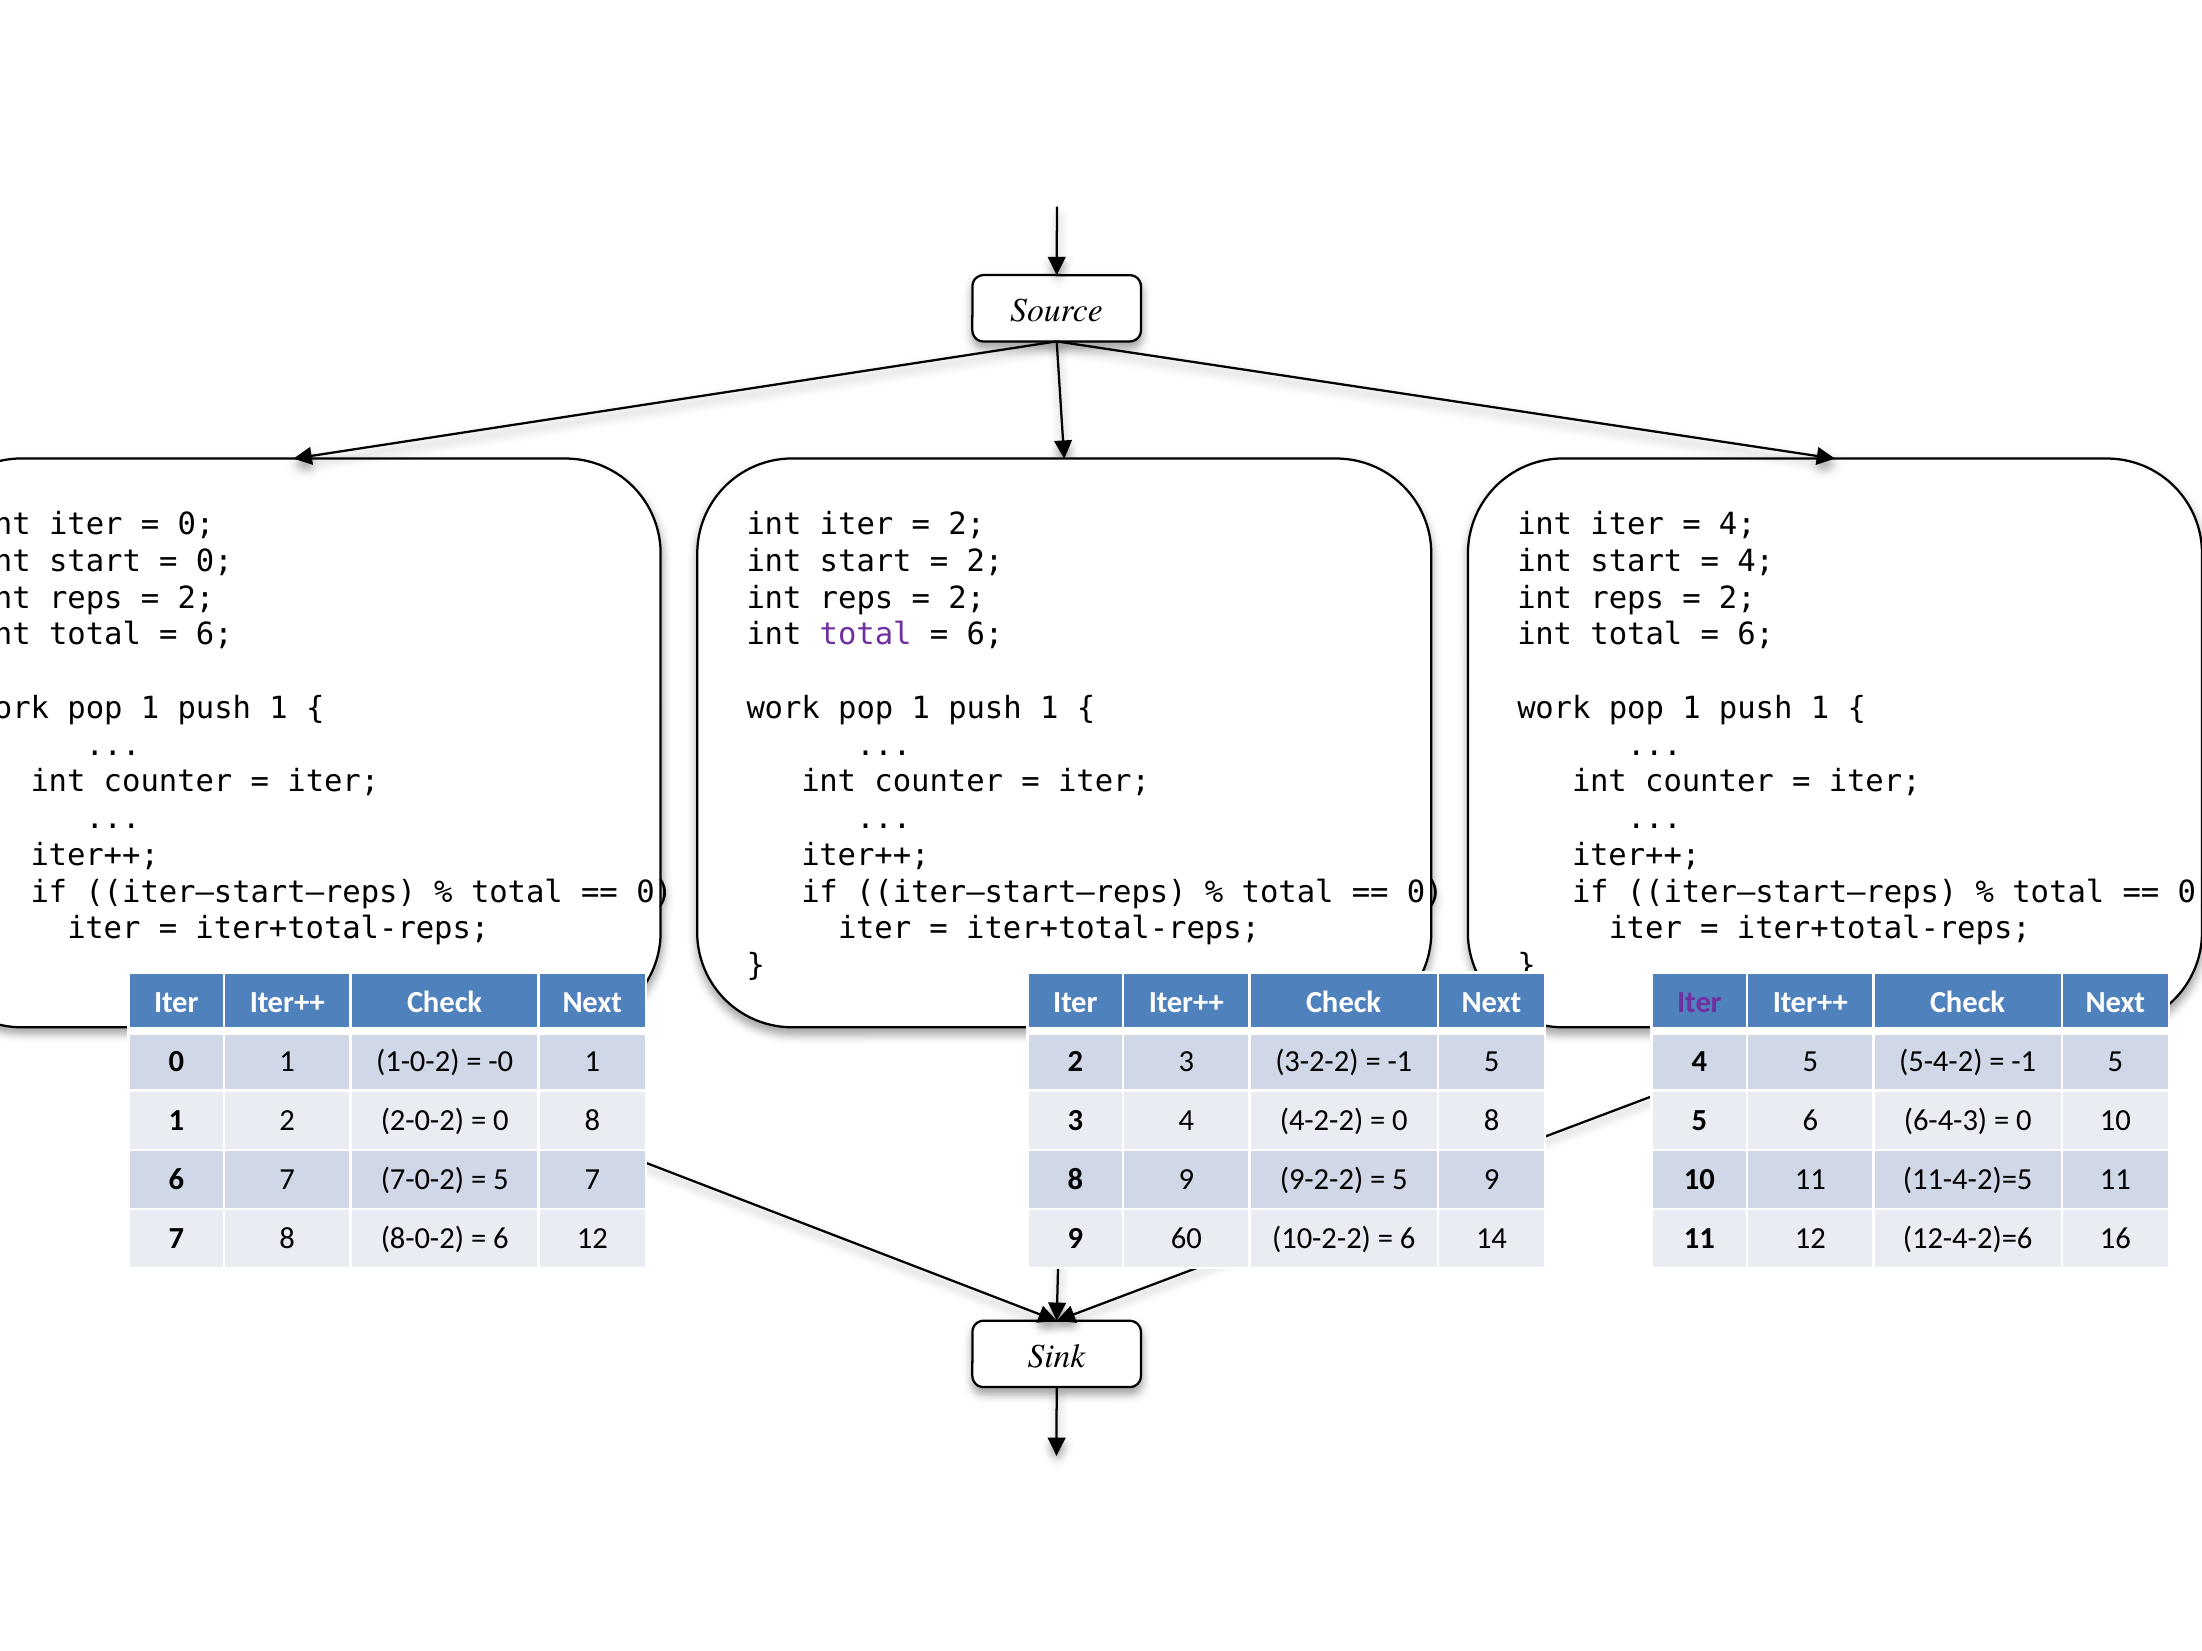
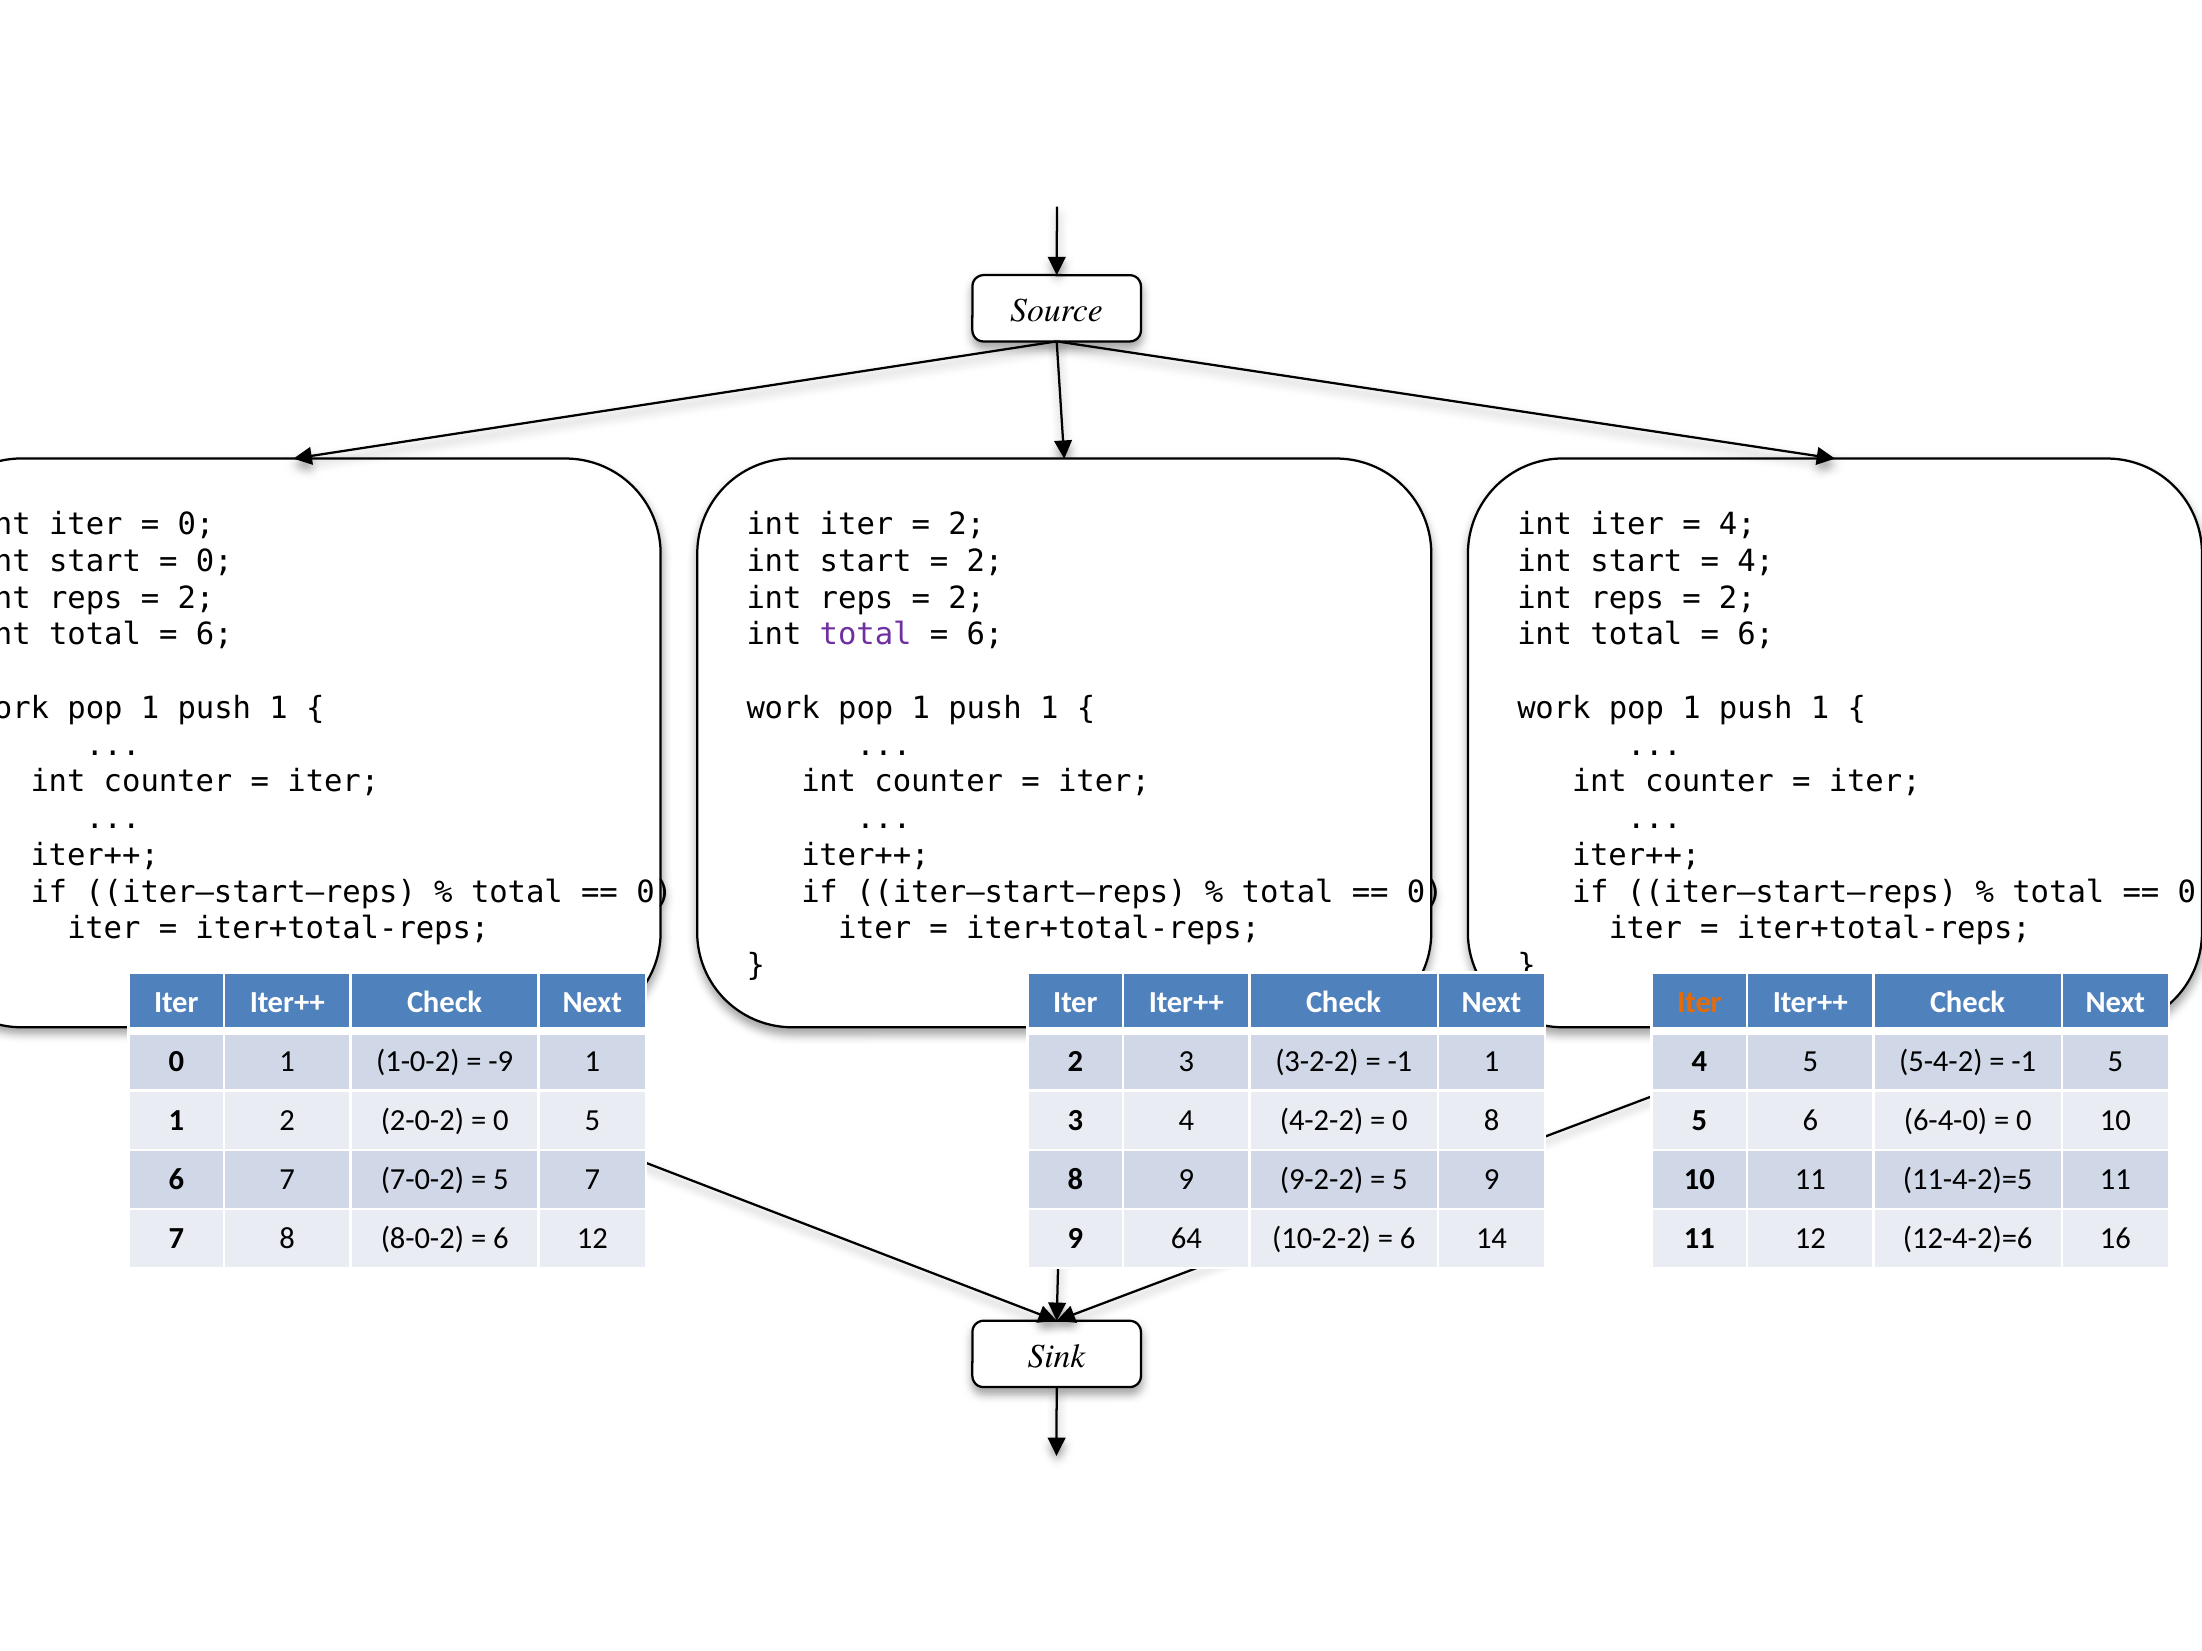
Iter at (1699, 1002) colour: purple -> orange
-0: -0 -> -9
5 at (1491, 1062): 5 -> 1
8 at (592, 1121): 8 -> 5
6-4-3: 6-4-3 -> 6-4-0
60: 60 -> 64
